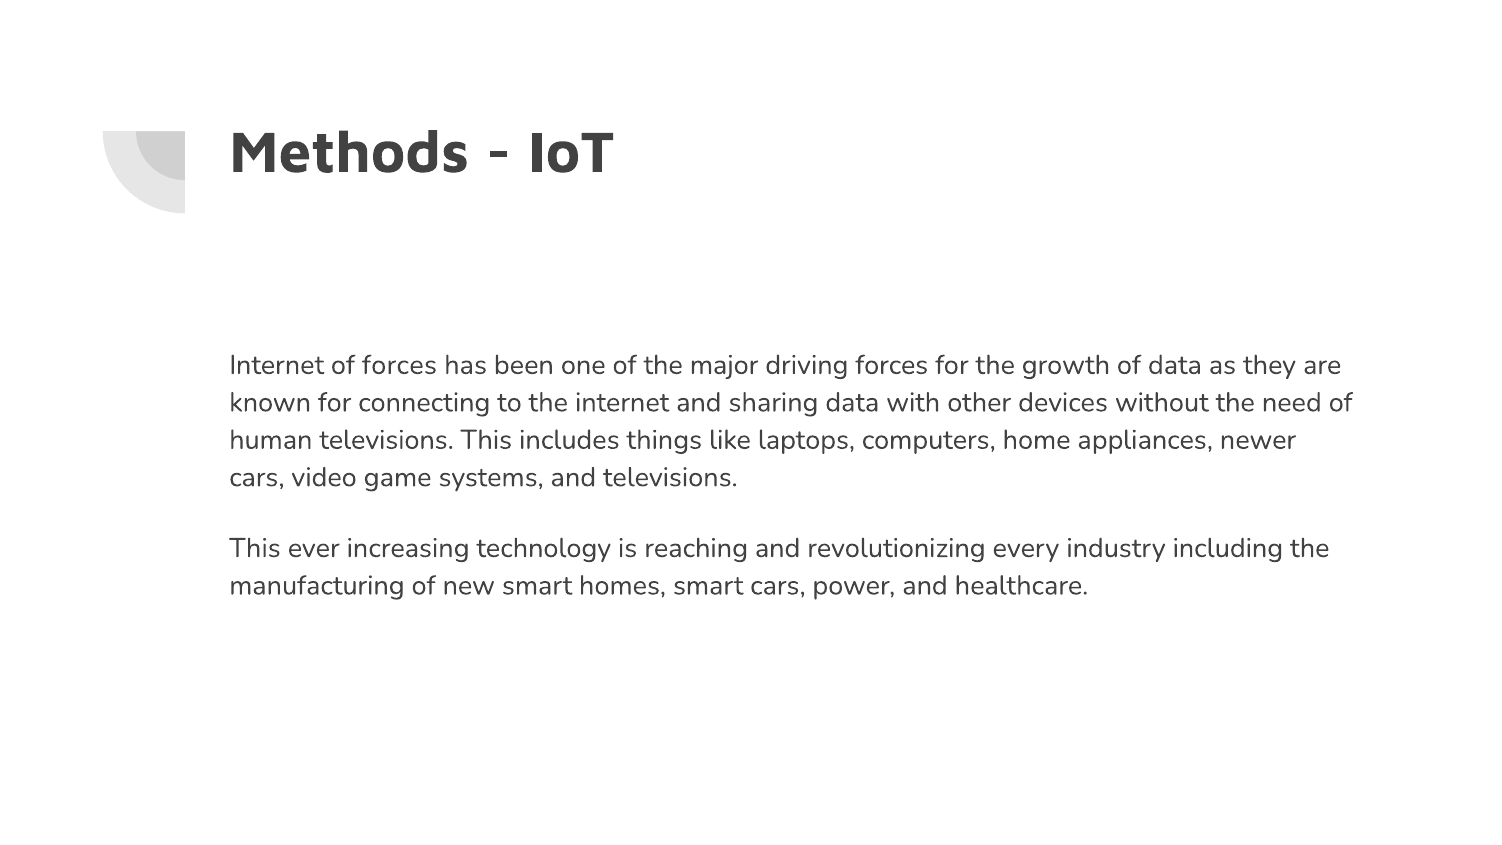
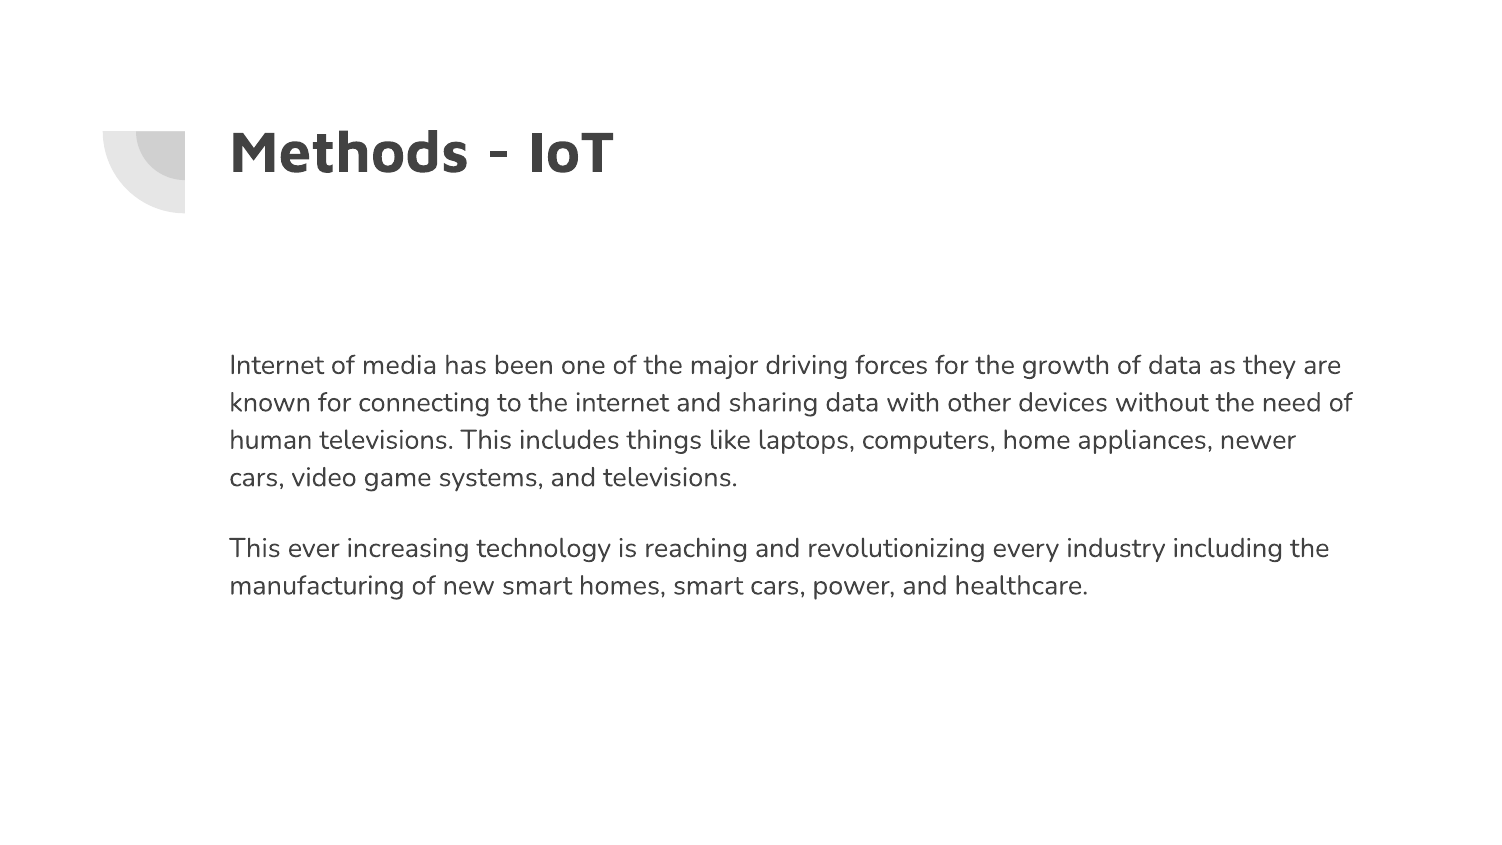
of forces: forces -> media
